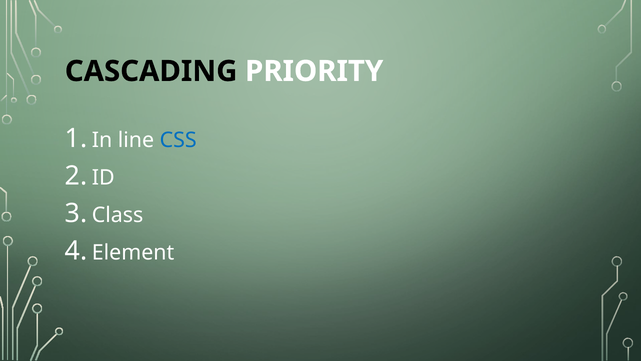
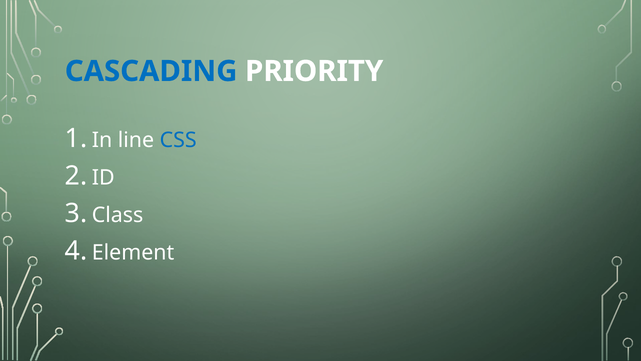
CASCADING colour: black -> blue
